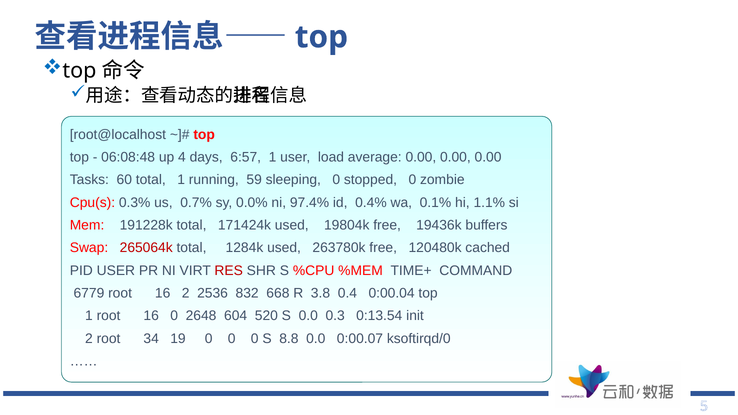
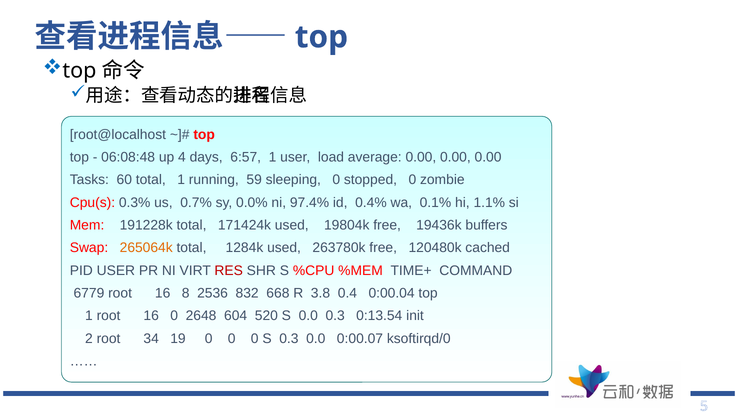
265064k colour: red -> orange
16 2: 2 -> 8
S 8.8: 8.8 -> 0.3
